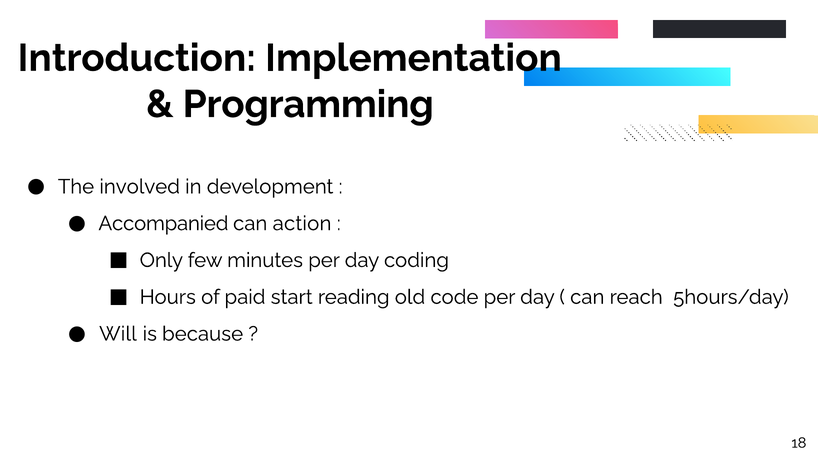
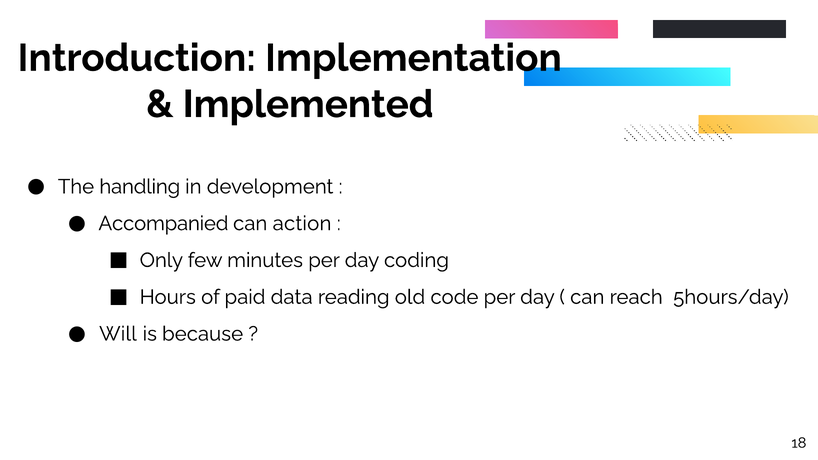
Programming: Programming -> Implemented
involved: involved -> handling
start: start -> data
